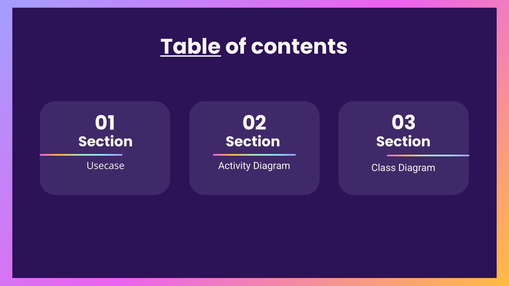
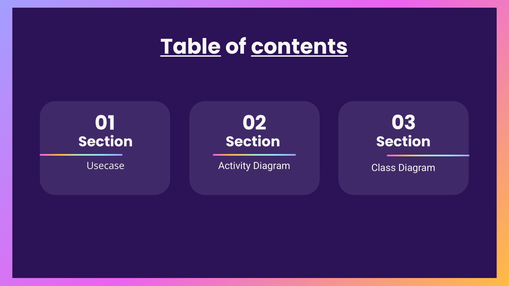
contents underline: none -> present
